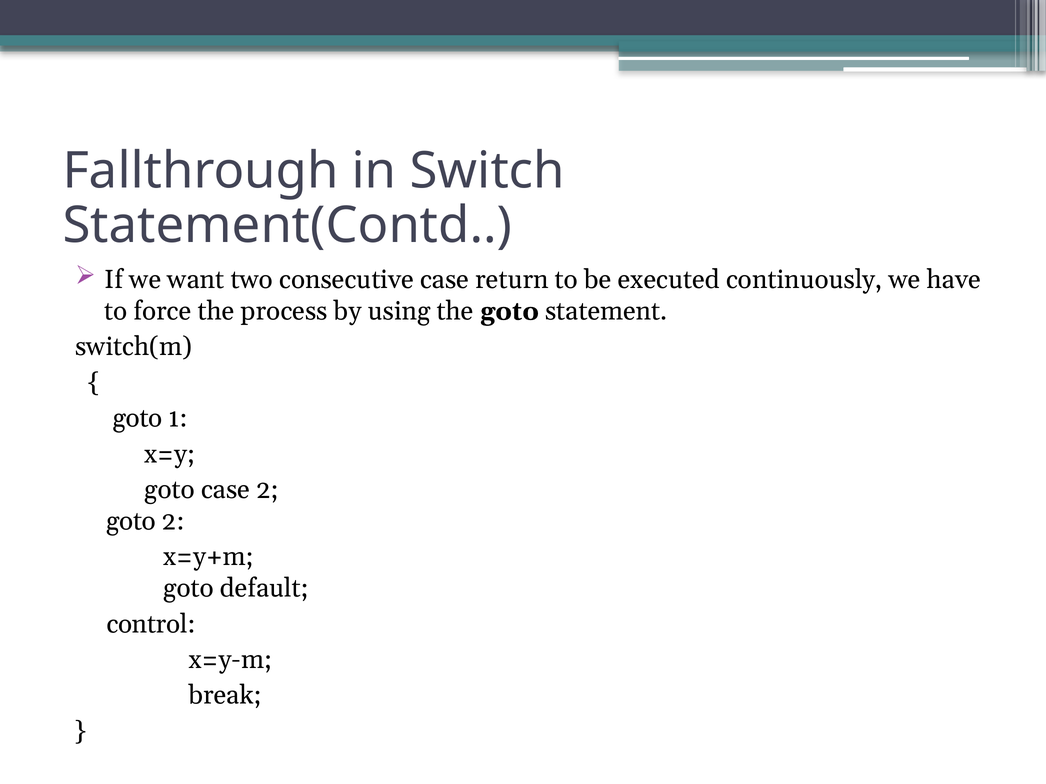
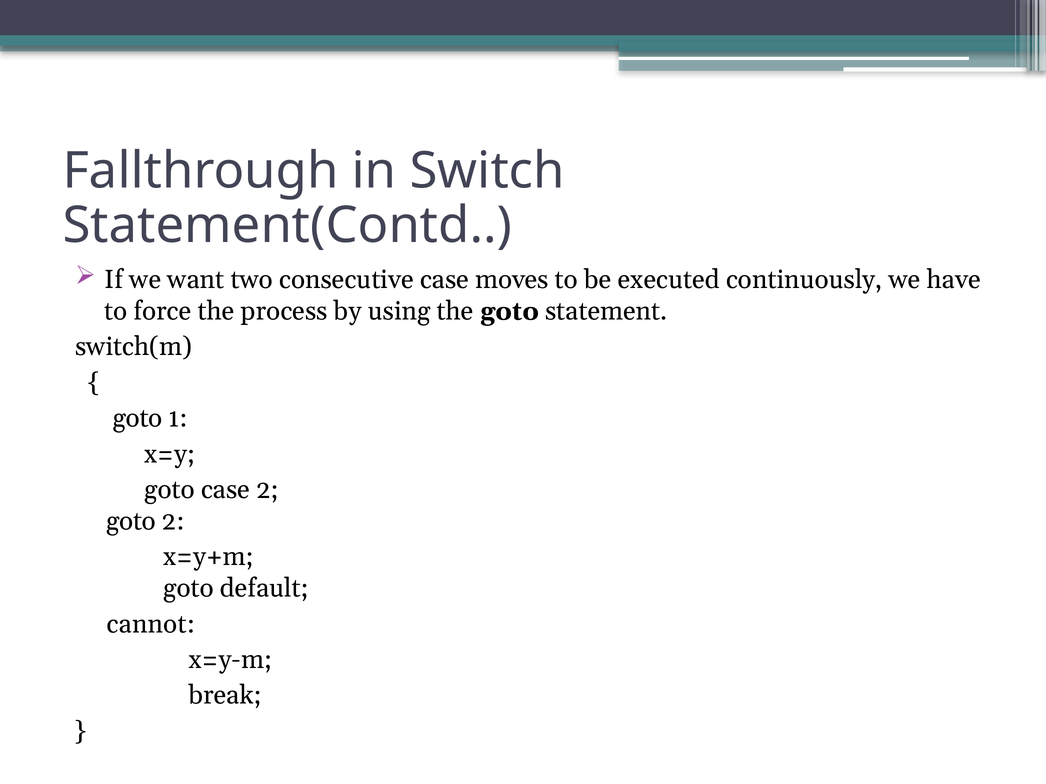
return: return -> moves
control: control -> cannot
